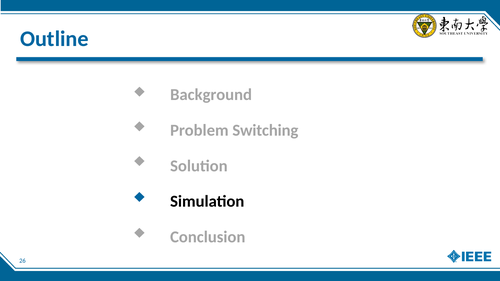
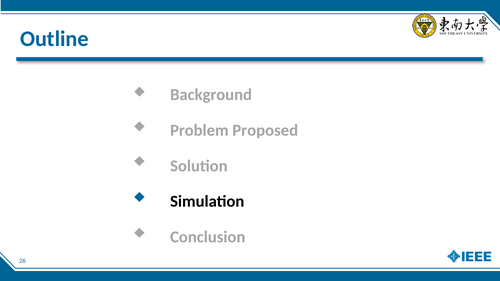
Switching: Switching -> Proposed
